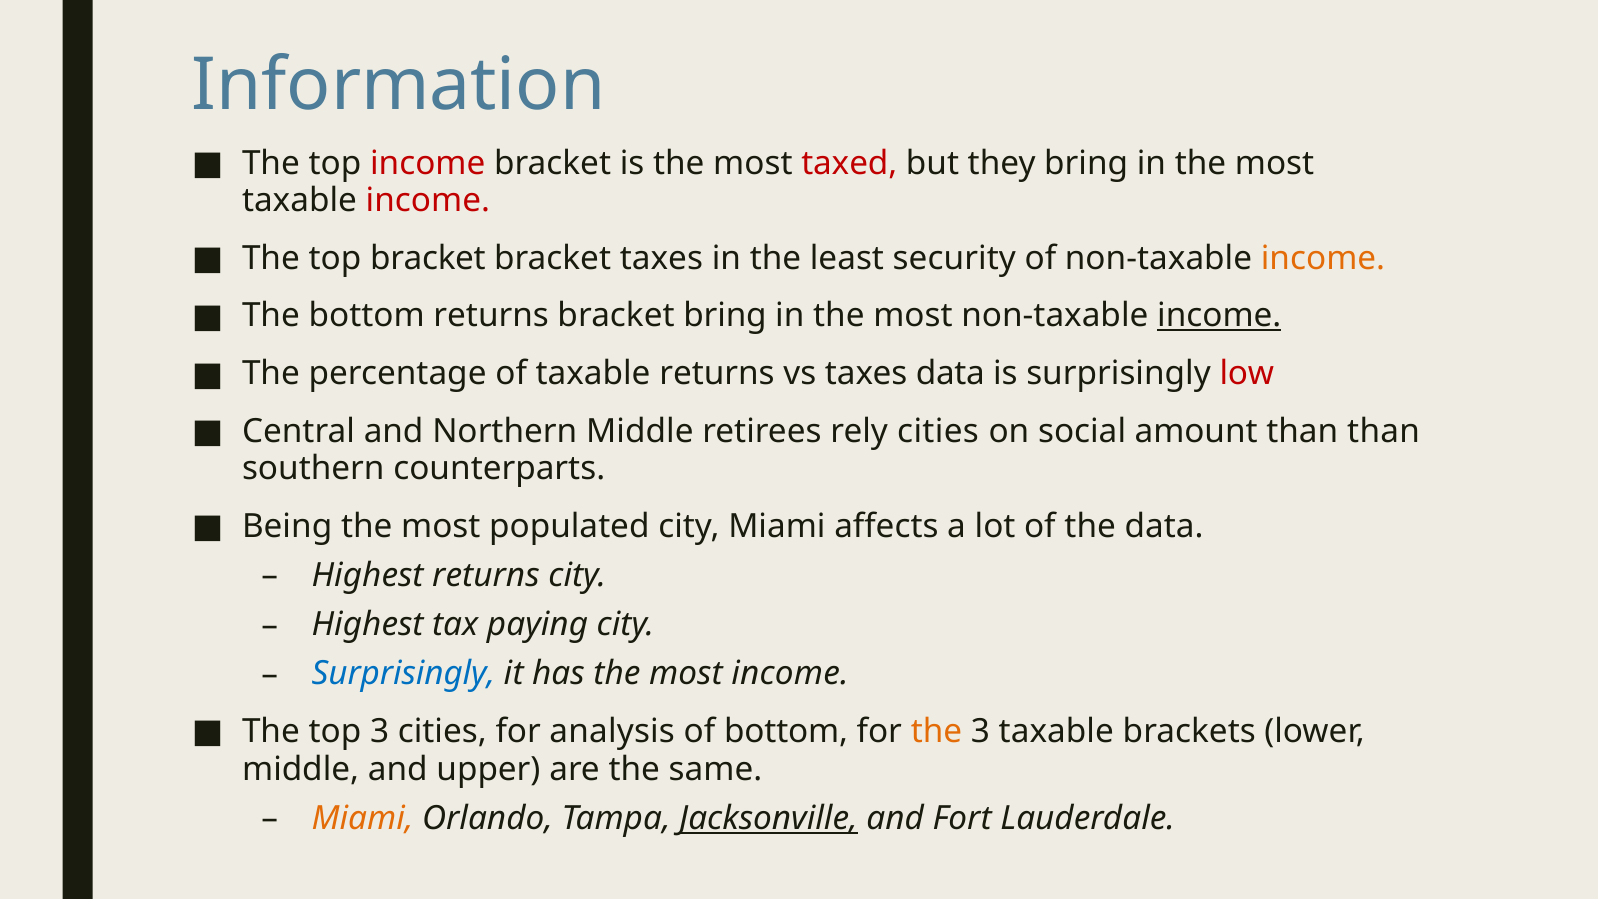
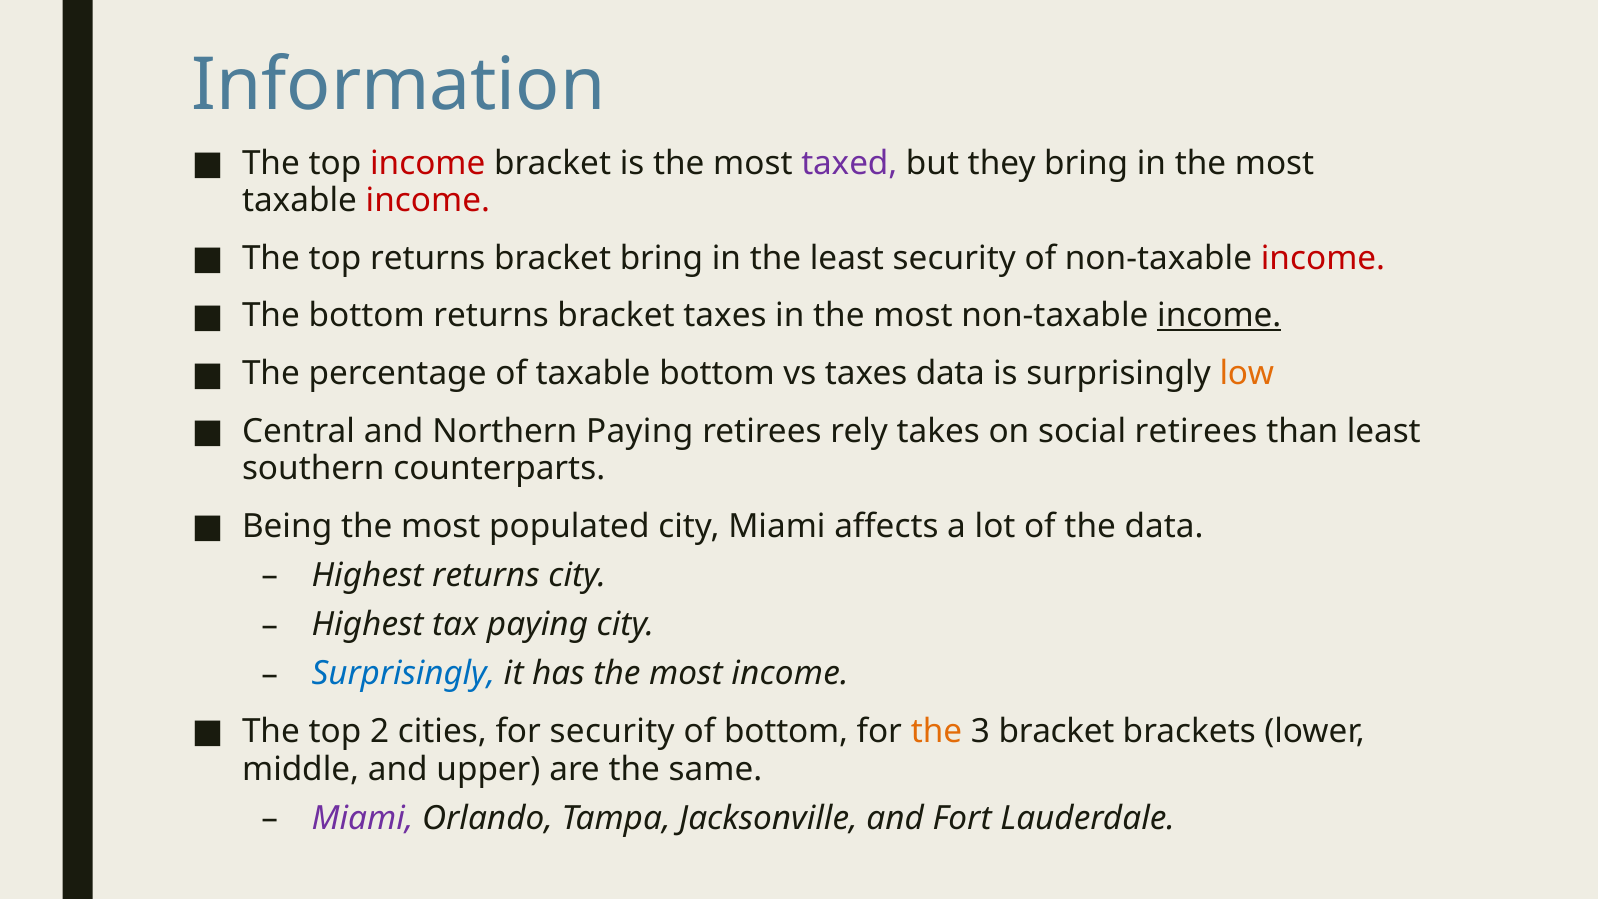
taxed colour: red -> purple
top bracket: bracket -> returns
bracket taxes: taxes -> bring
income at (1323, 258) colour: orange -> red
bracket bring: bring -> taxes
taxable returns: returns -> bottom
low colour: red -> orange
Northern Middle: Middle -> Paying
rely cities: cities -> takes
social amount: amount -> retirees
than than: than -> least
top 3: 3 -> 2
for analysis: analysis -> security
3 taxable: taxable -> bracket
Miami at (363, 818) colour: orange -> purple
Jacksonville underline: present -> none
